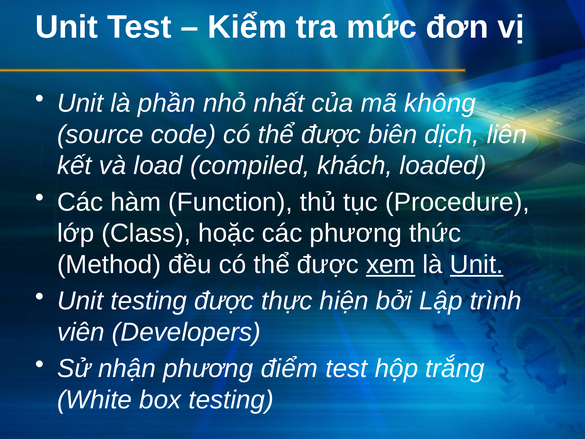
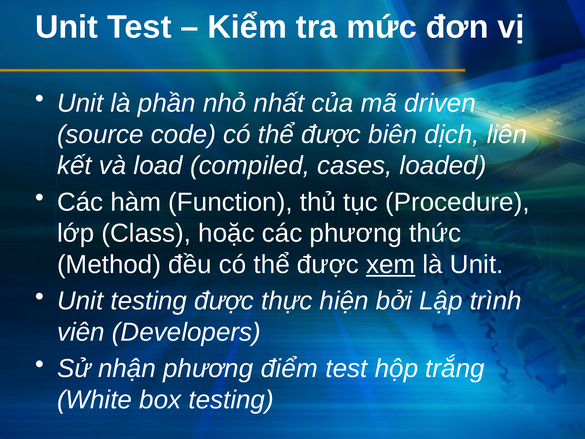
không: không -> driven
khách: khách -> cases
Unit at (477, 264) underline: present -> none
